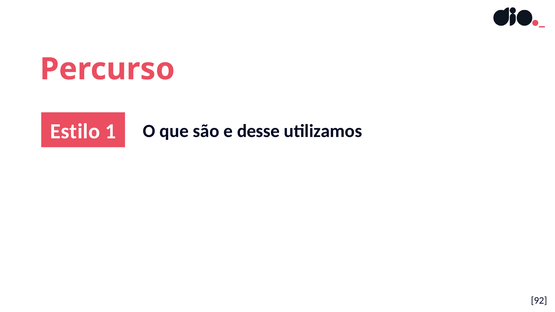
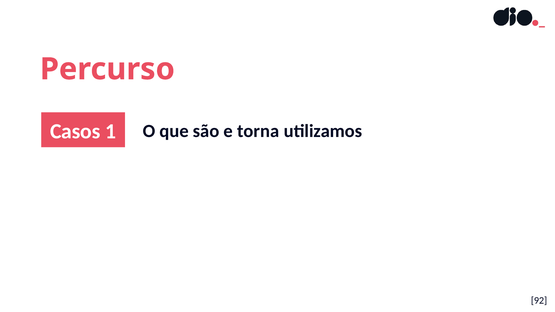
Estilo: Estilo -> Casos
desse: desse -> torna
